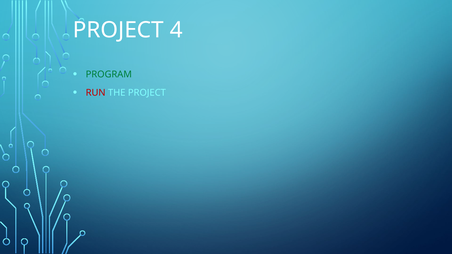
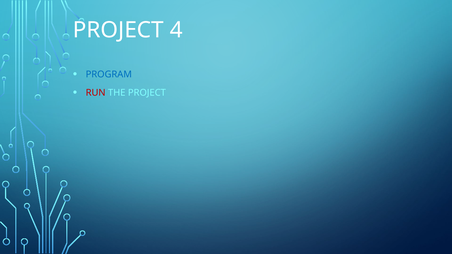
PROGRAM colour: green -> blue
